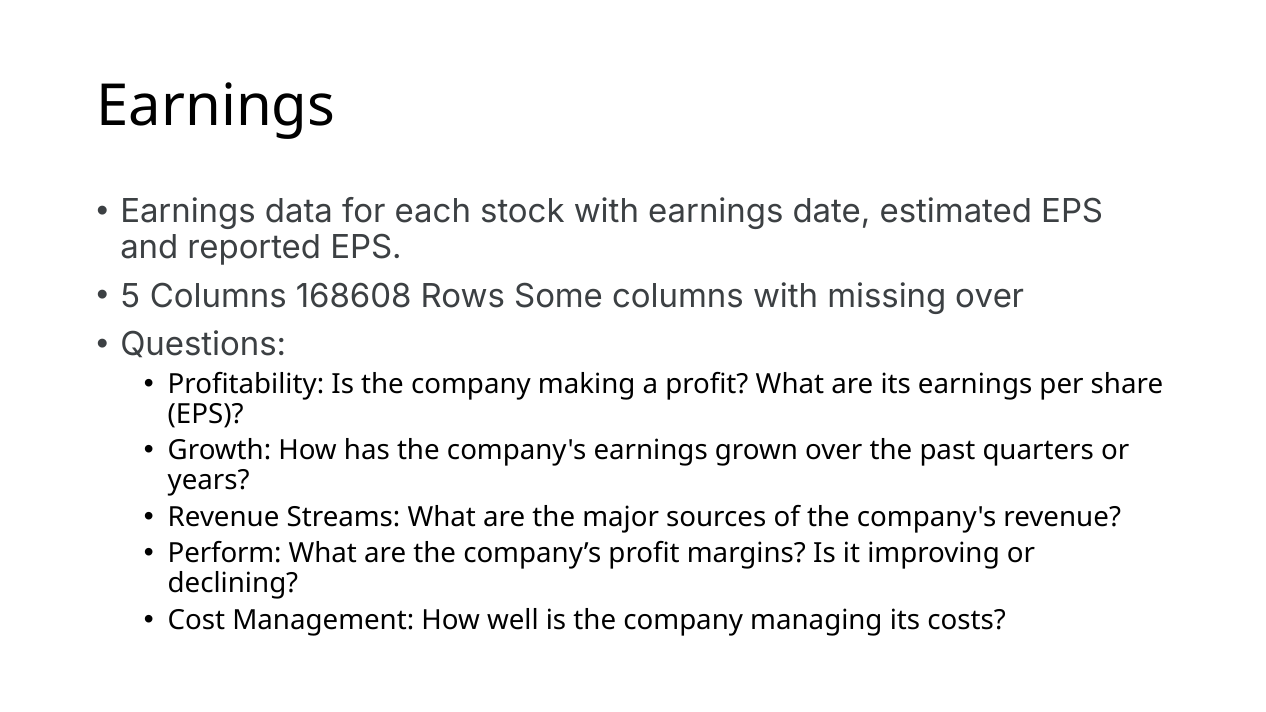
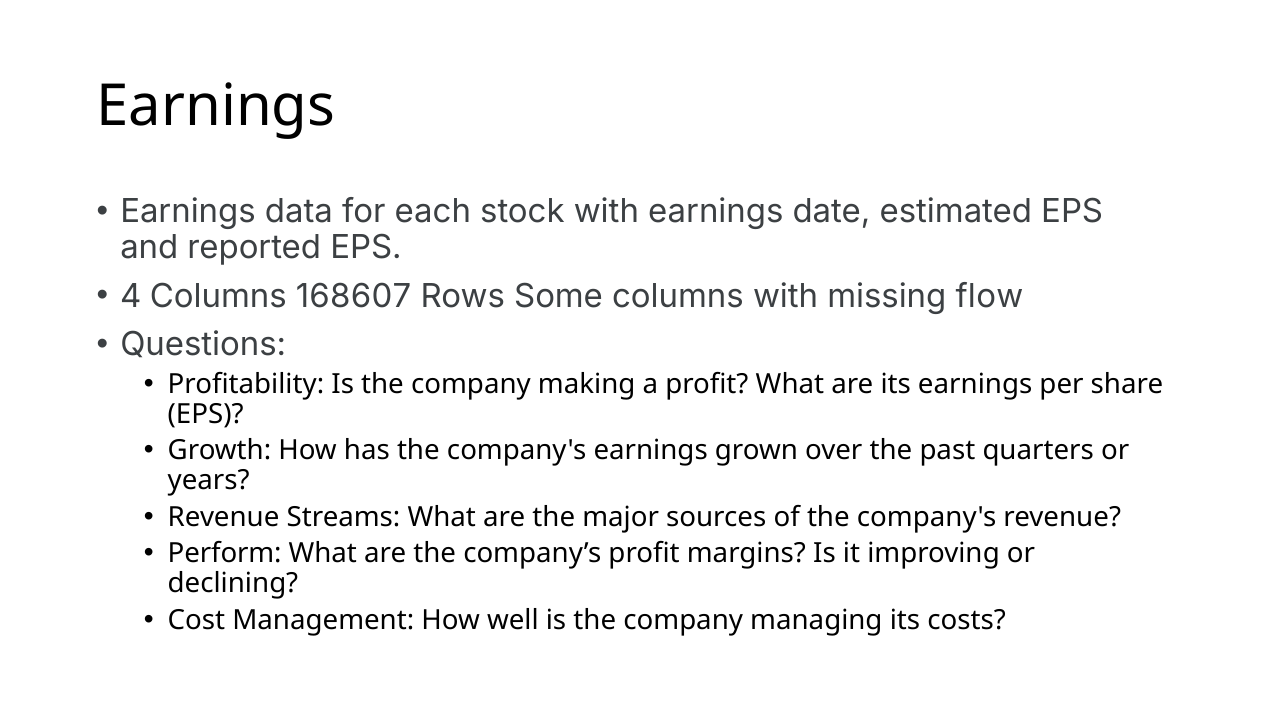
5: 5 -> 4
168608: 168608 -> 168607
missing over: over -> flow
